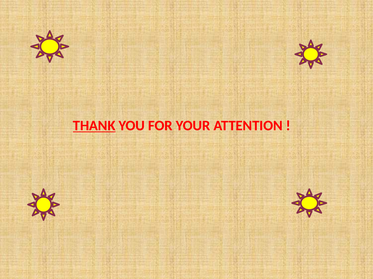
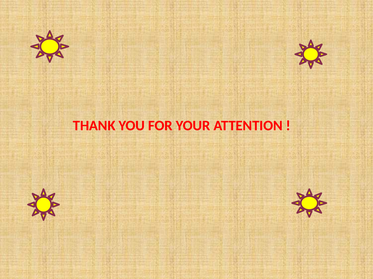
THANK underline: present -> none
